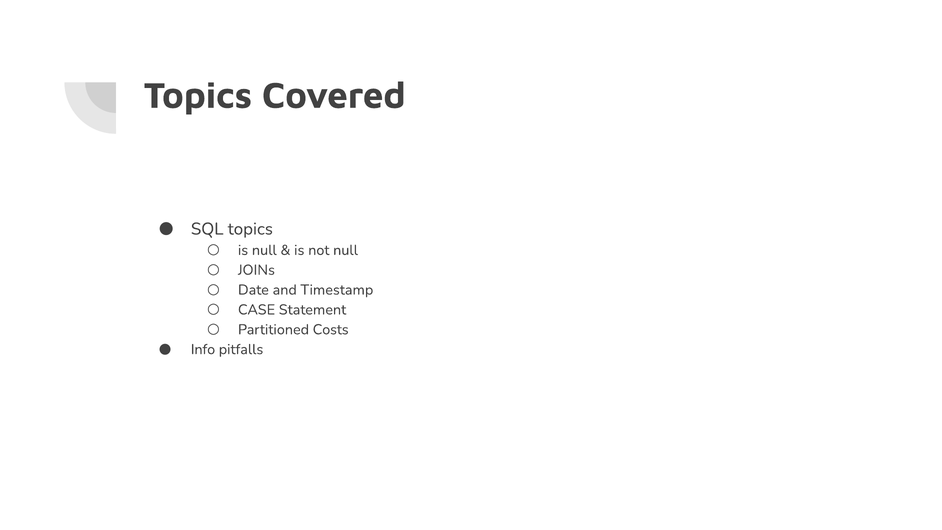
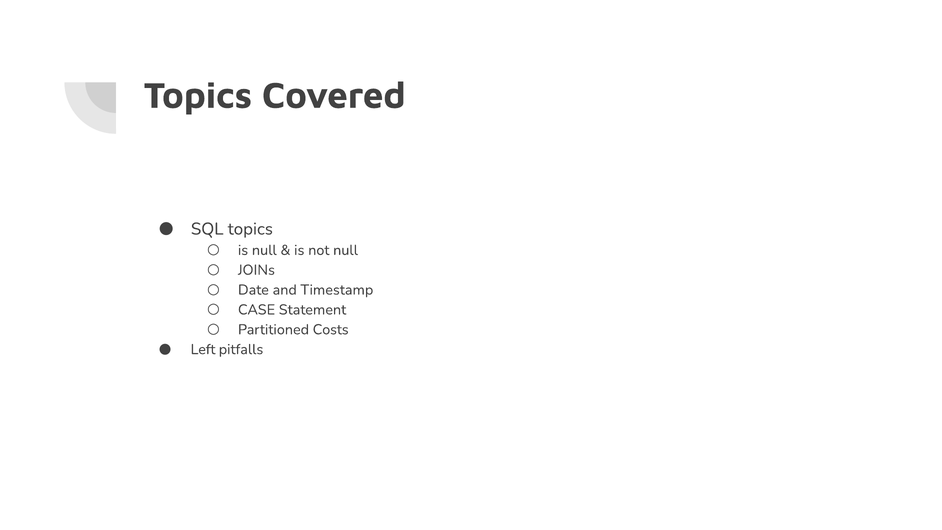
Info: Info -> Left
